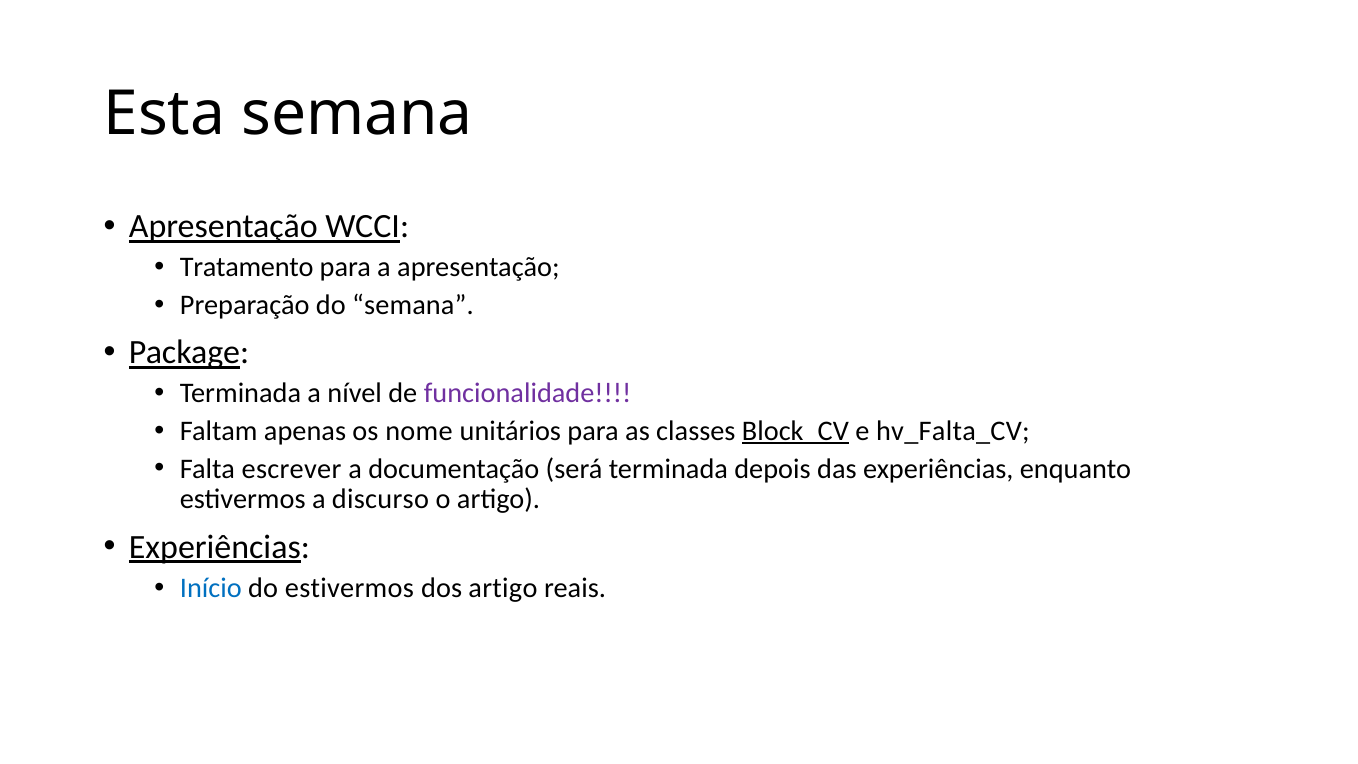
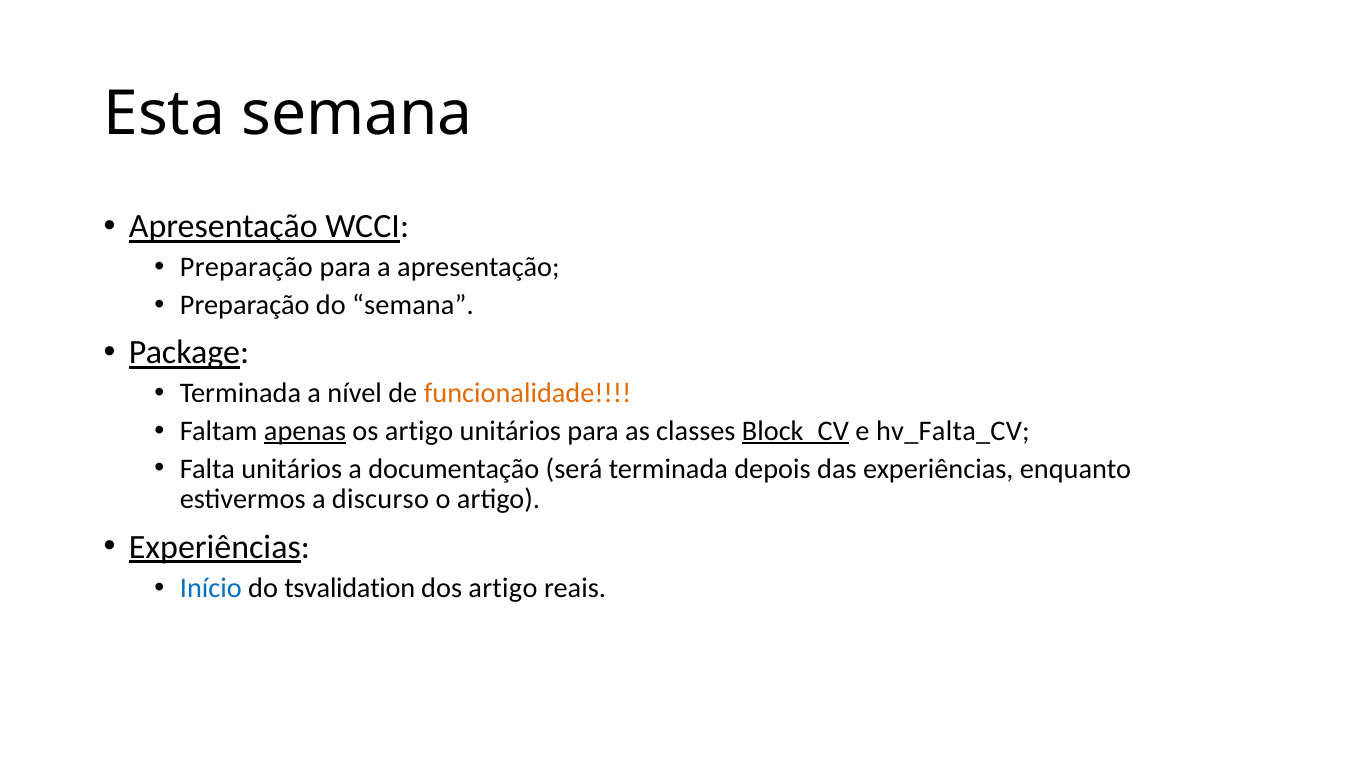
Tratamento at (247, 267): Tratamento -> Preparação
funcionalidade colour: purple -> orange
apenas underline: none -> present
os nome: nome -> artigo
Falta escrever: escrever -> unitários
do estivermos: estivermos -> tsvalidation
